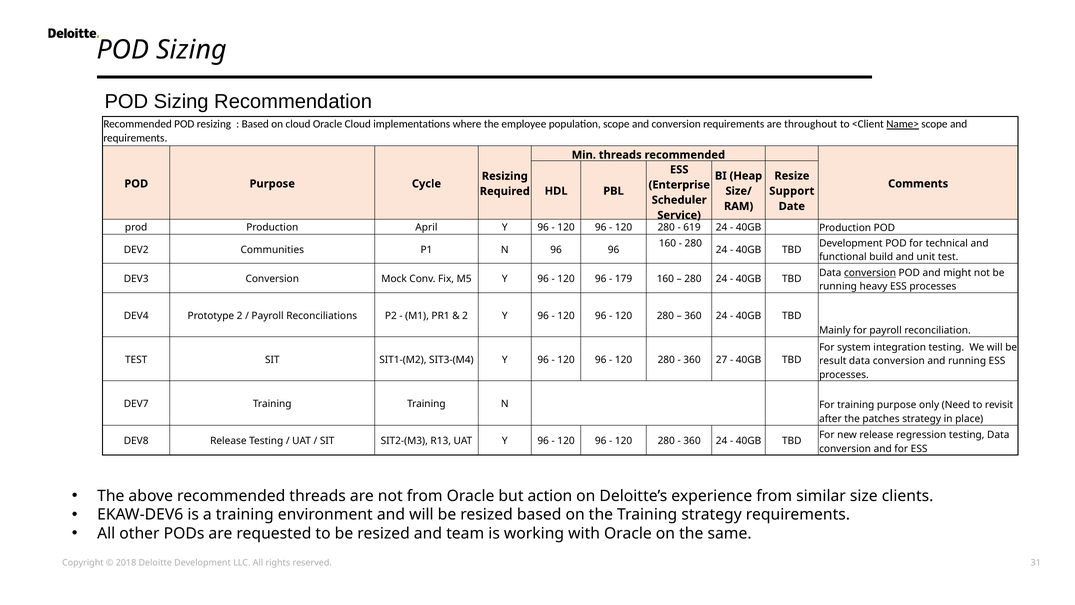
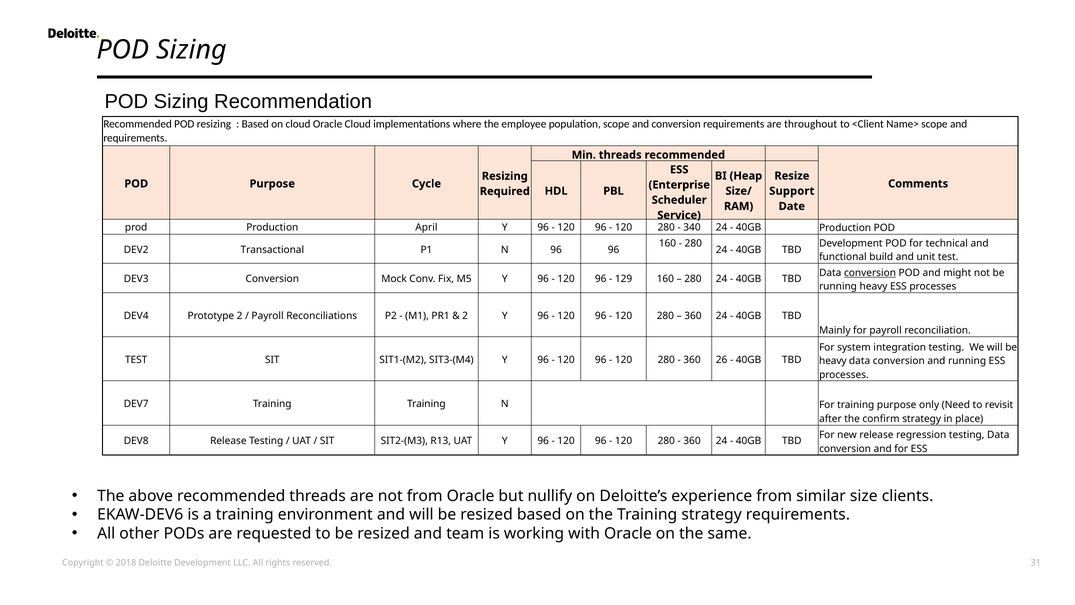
Name> underline: present -> none
619: 619 -> 340
Communities: Communities -> Transactional
179: 179 -> 129
27: 27 -> 26
result at (833, 361): result -> heavy
patches: patches -> confirm
action: action -> nullify
